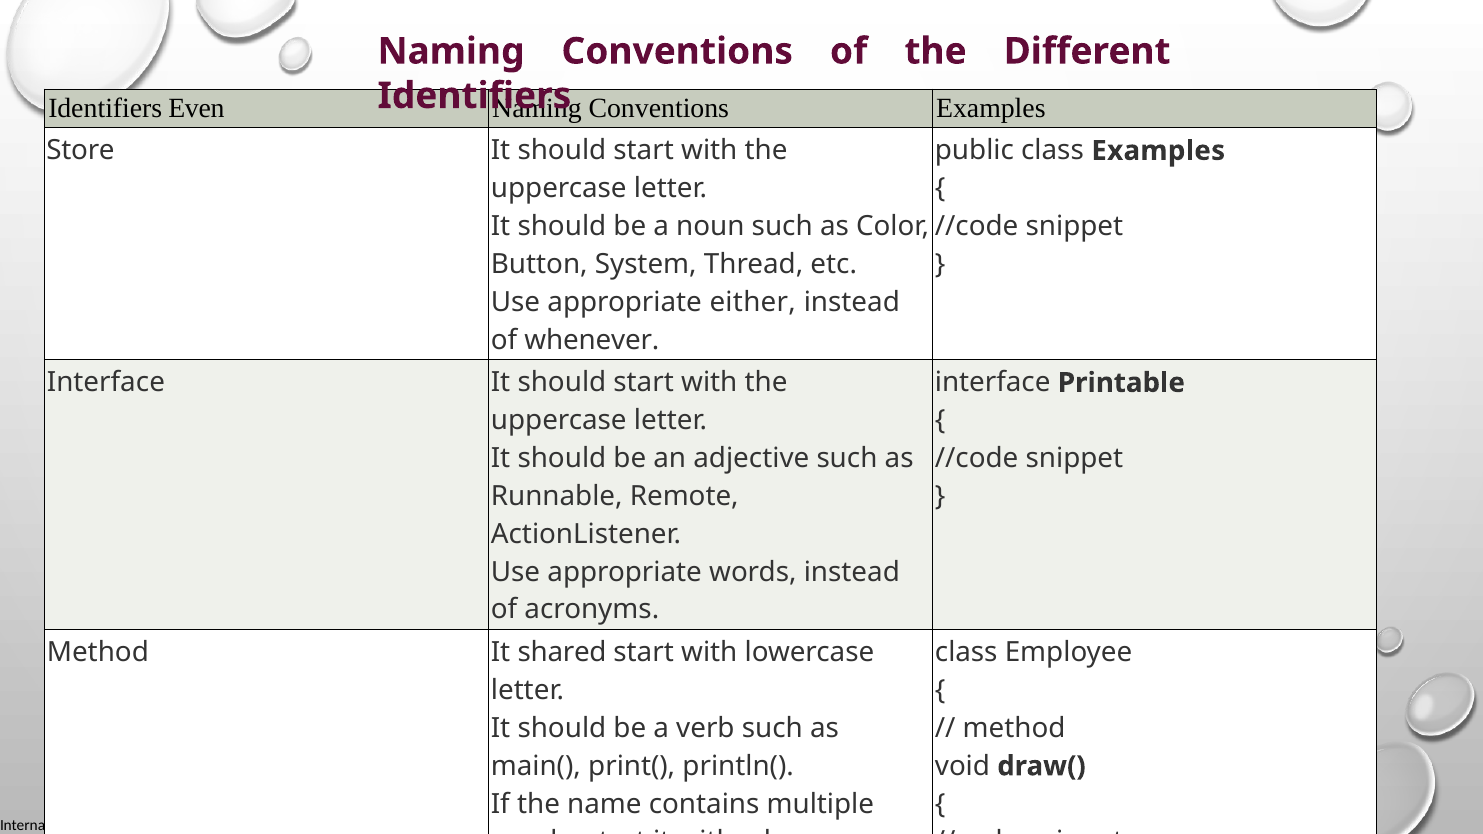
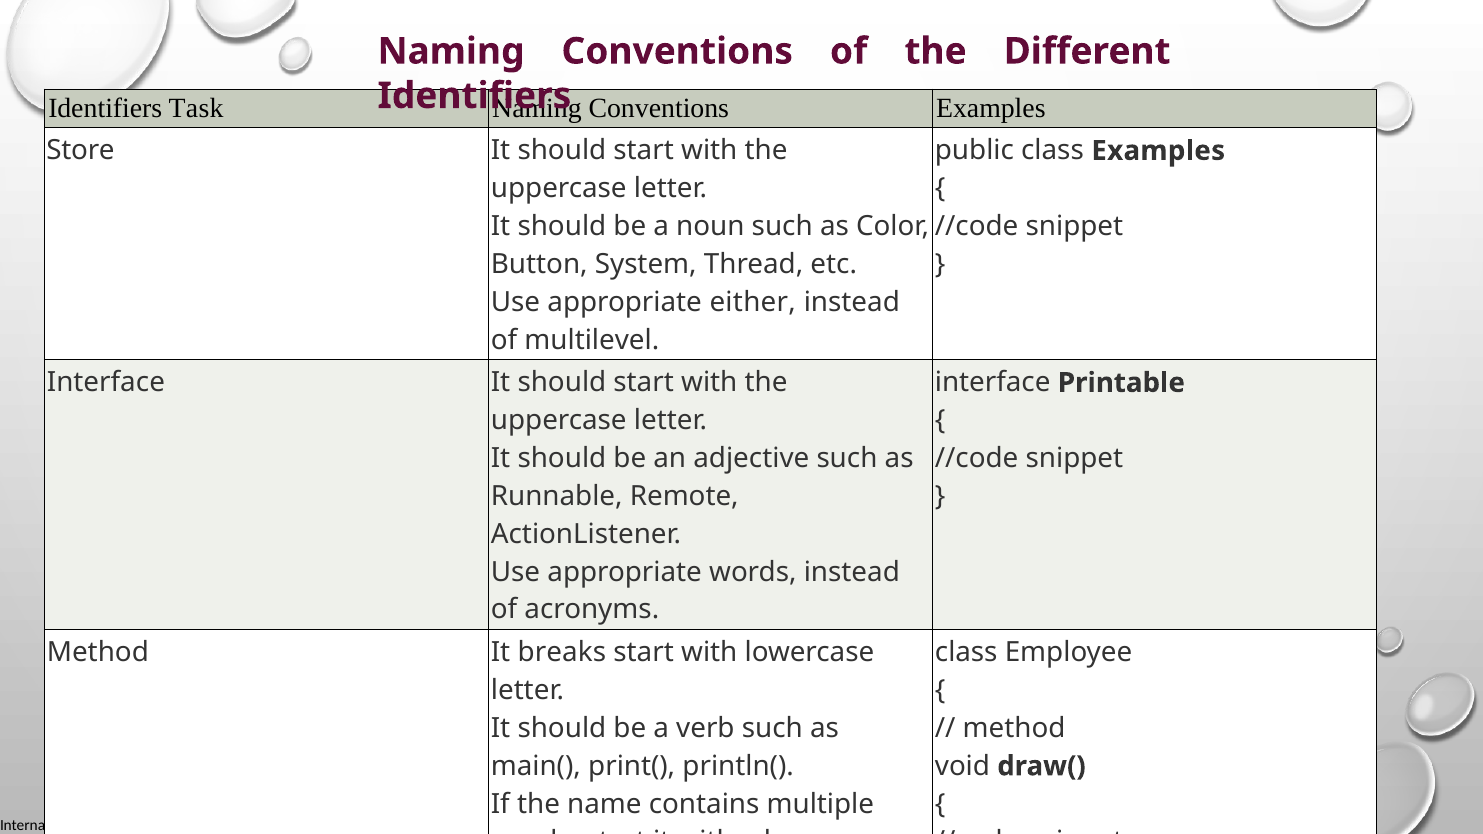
Even: Even -> Task
whenever: whenever -> multilevel
shared: shared -> breaks
